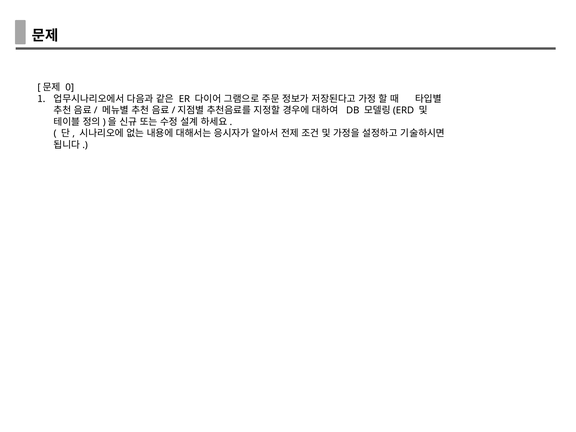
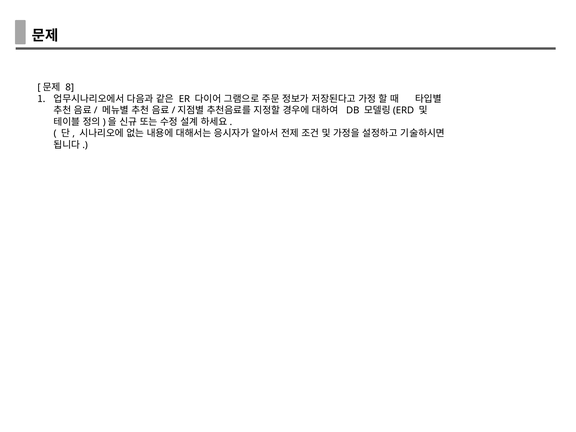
0: 0 -> 8
